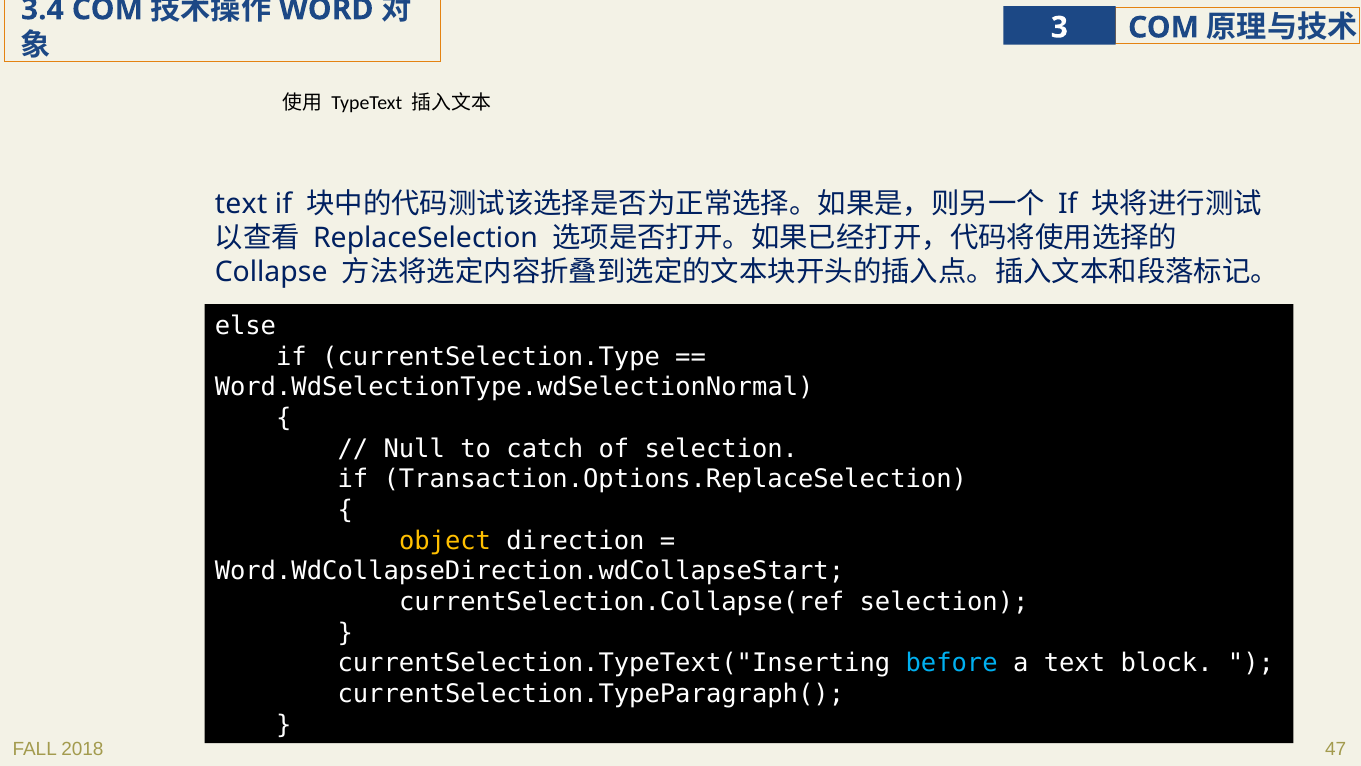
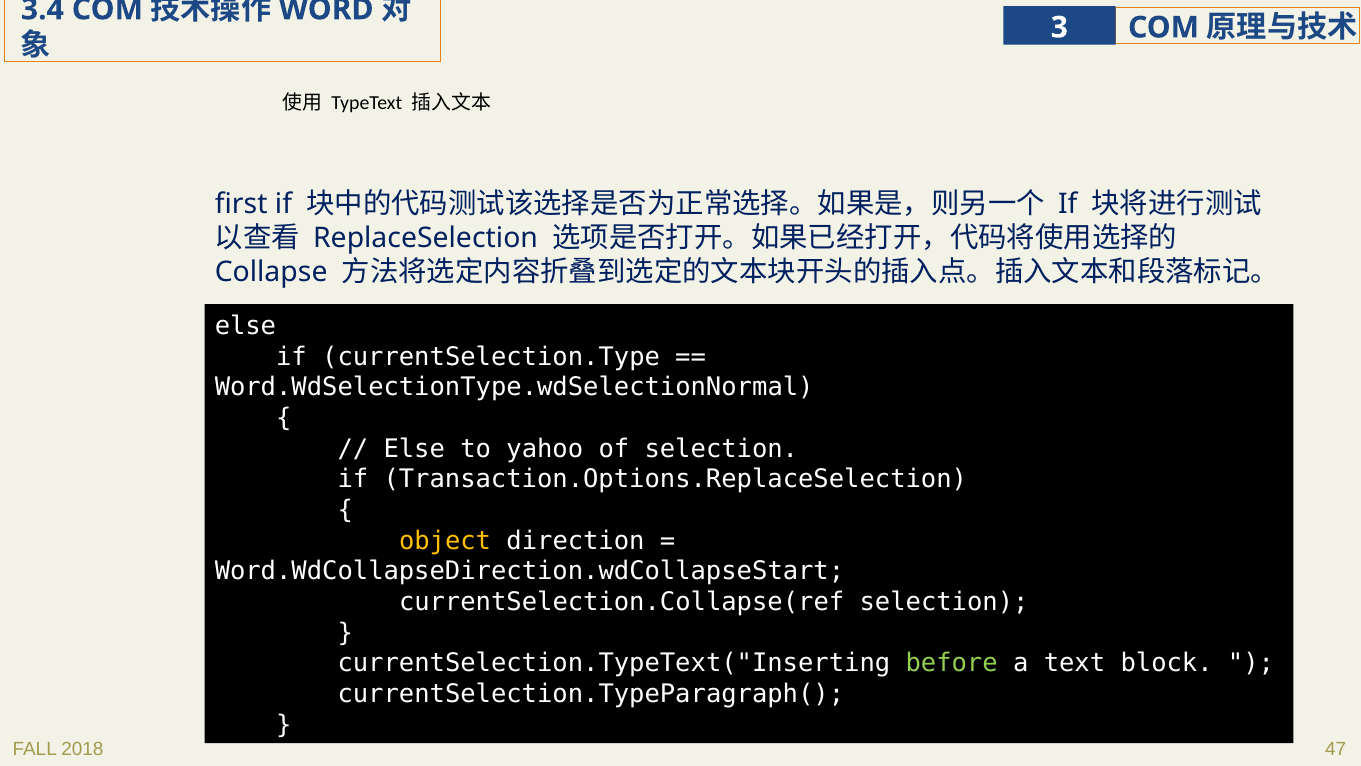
text at (241, 204): text -> first
Null at (414, 449): Null -> Else
catch: catch -> yahoo
before colour: light blue -> light green
